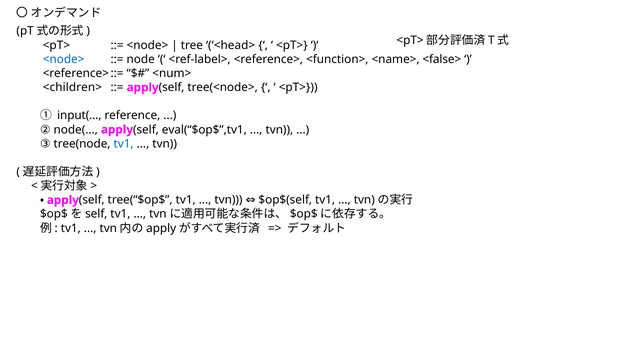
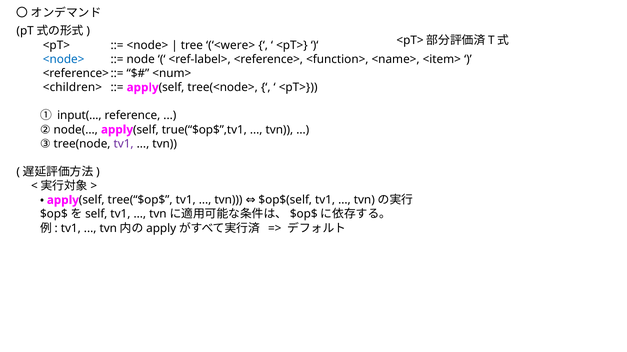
<head>: <head> -> <were>
<false>: <false> -> <item>
eval(“$op$”,tv1: eval(“$op$”,tv1 -> true(“$op$”,tv1
tv1 at (124, 144) colour: blue -> purple
